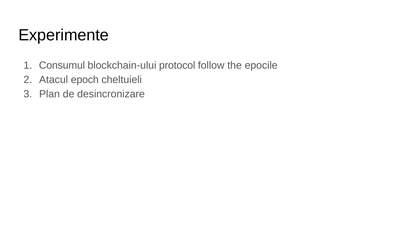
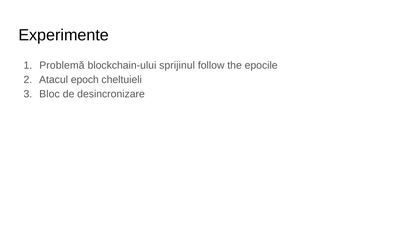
Consumul: Consumul -> Problemă
protocol: protocol -> sprijinul
Plan: Plan -> Bloc
